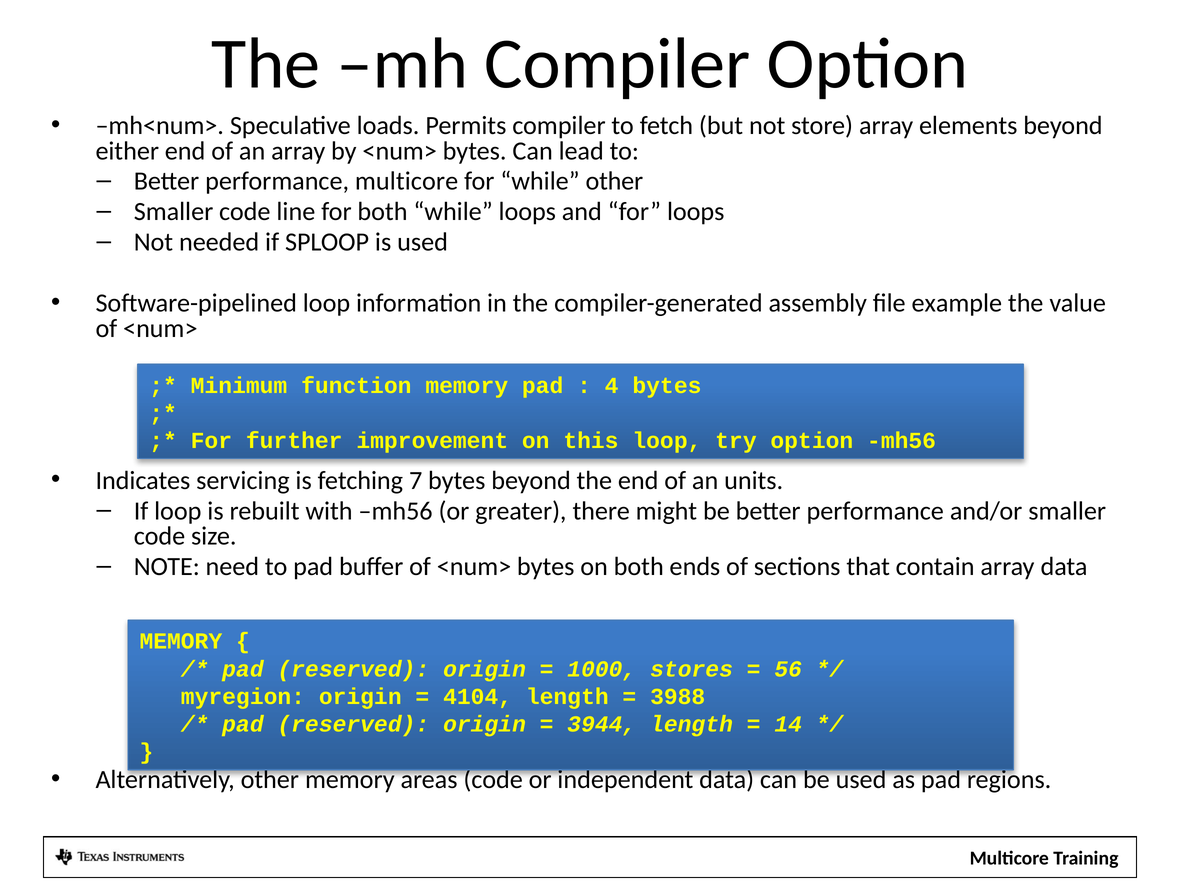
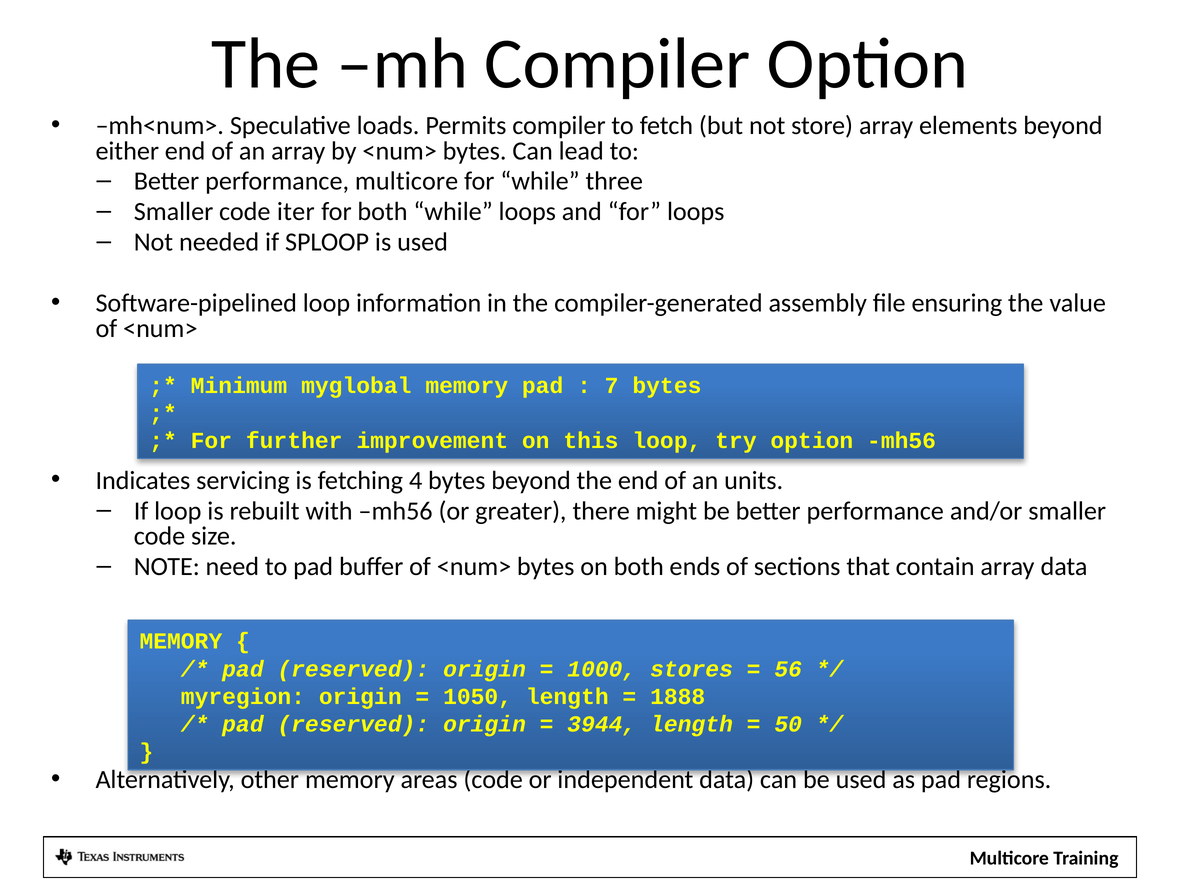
while other: other -> three
line: line -> iter
example: example -> ensuring
function: function -> myglobal
4: 4 -> 7
7: 7 -> 4
4104: 4104 -> 1050
3988: 3988 -> 1888
14: 14 -> 50
